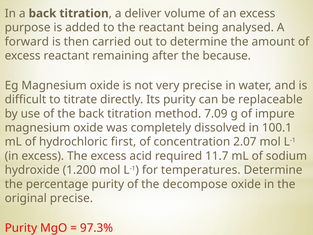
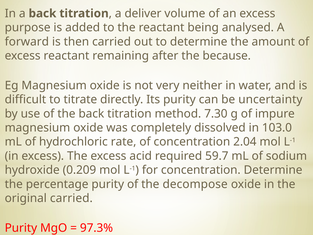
very precise: precise -> neither
replaceable: replaceable -> uncertainty
7.09: 7.09 -> 7.30
100.1: 100.1 -> 103.0
first: first -> rate
2.07: 2.07 -> 2.04
11.7: 11.7 -> 59.7
1.200: 1.200 -> 0.209
for temperatures: temperatures -> concentration
original precise: precise -> carried
